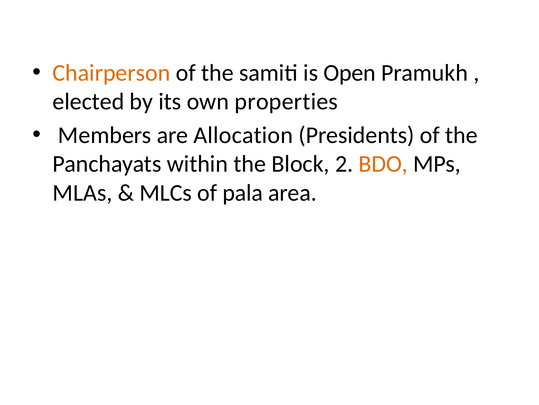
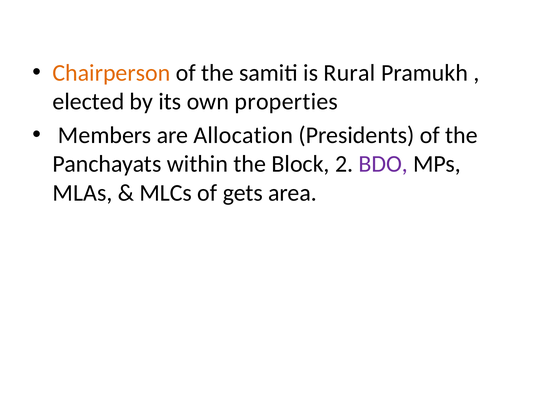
Open: Open -> Rural
BDO colour: orange -> purple
pala: pala -> gets
